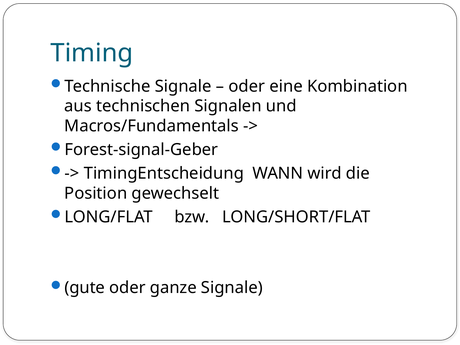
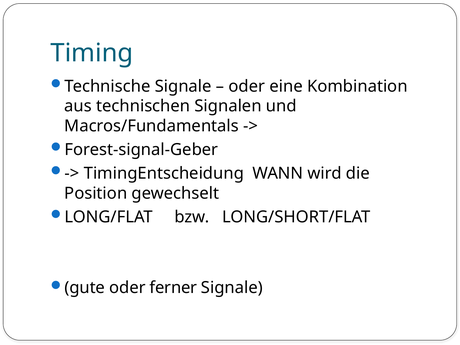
ganze: ganze -> ferner
